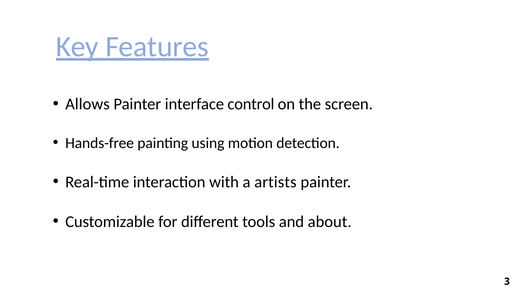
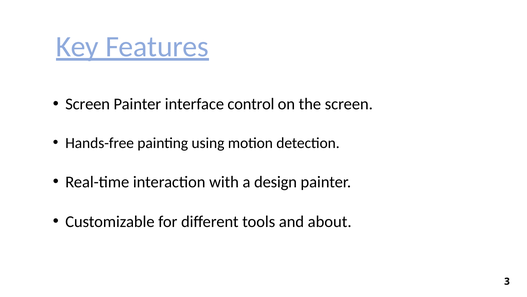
Allows at (87, 104): Allows -> Screen
artists: artists -> design
